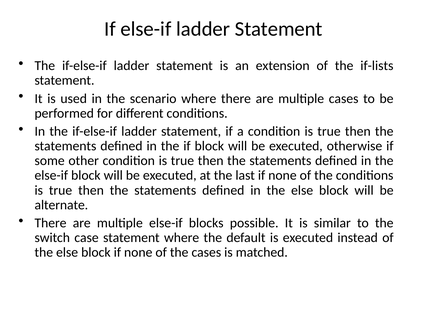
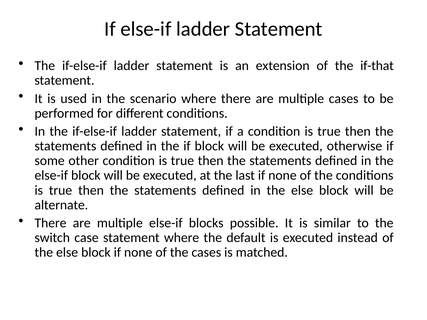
if-lists: if-lists -> if-that
